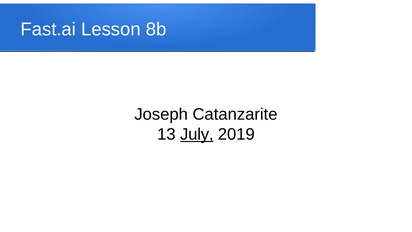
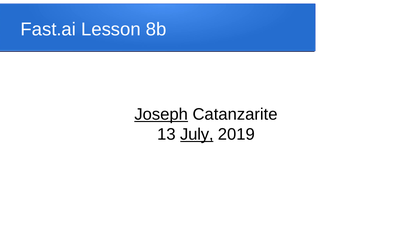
Joseph underline: none -> present
